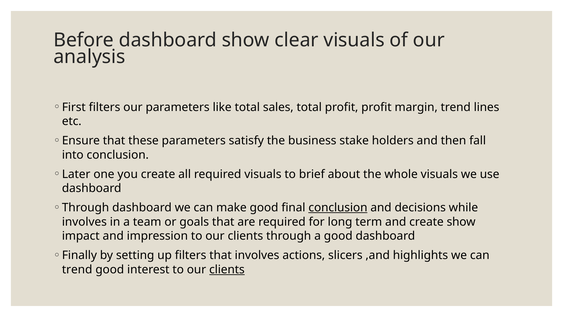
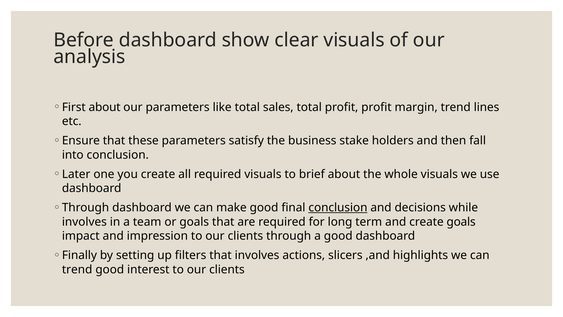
First filters: filters -> about
create show: show -> goals
clients at (227, 269) underline: present -> none
